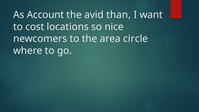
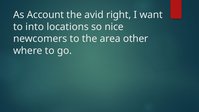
than: than -> right
cost: cost -> into
circle: circle -> other
